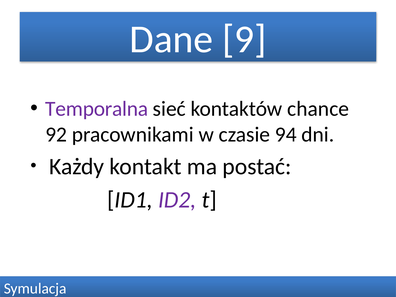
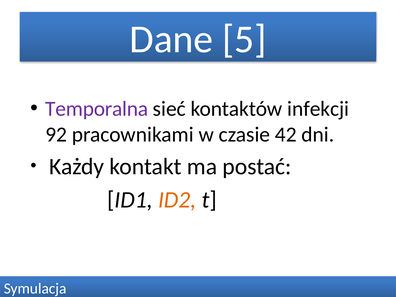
9: 9 -> 5
chance: chance -> infekcji
94: 94 -> 42
ID2 colour: purple -> orange
